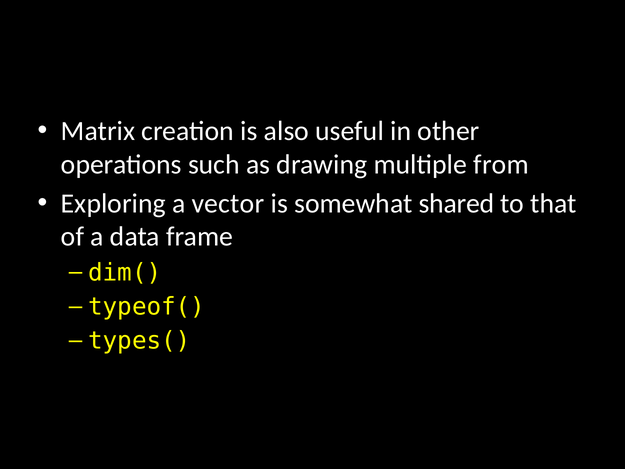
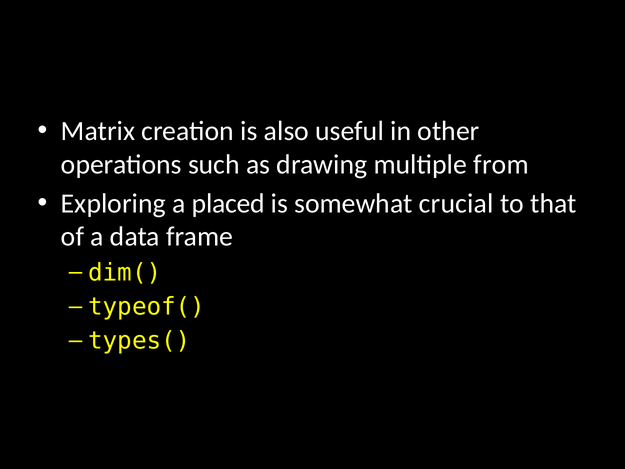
vector: vector -> placed
shared: shared -> crucial
